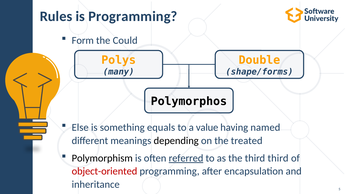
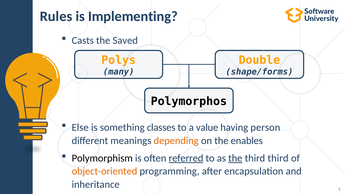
is Programming: Programming -> Implementing
Form: Form -> Casts
Could: Could -> Saved
equals: equals -> classes
named: named -> person
depending colour: black -> orange
treated: treated -> enables
the at (235, 158) underline: none -> present
object-oriented colour: red -> orange
